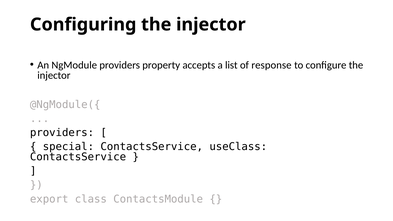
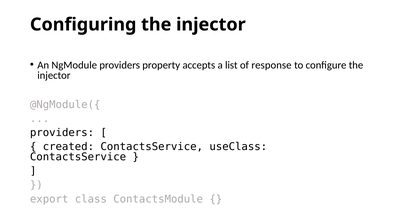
special: special -> created
